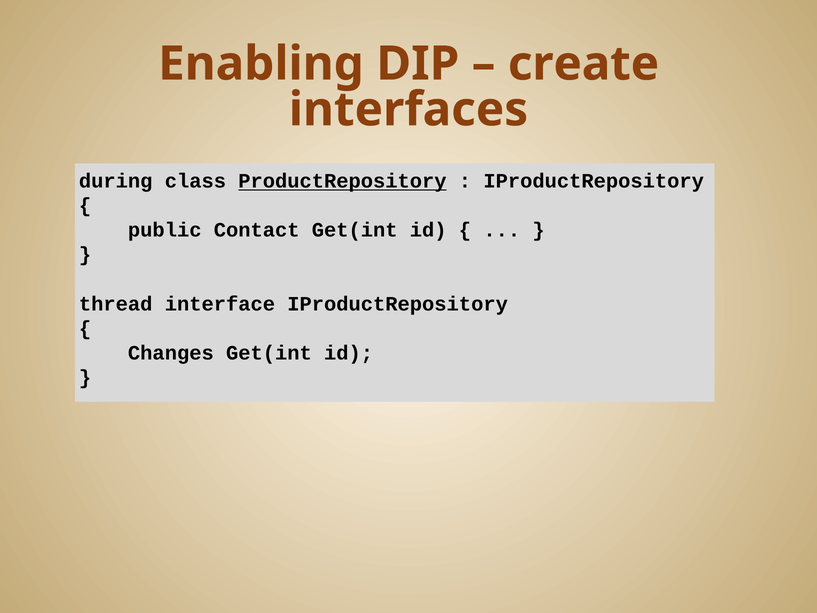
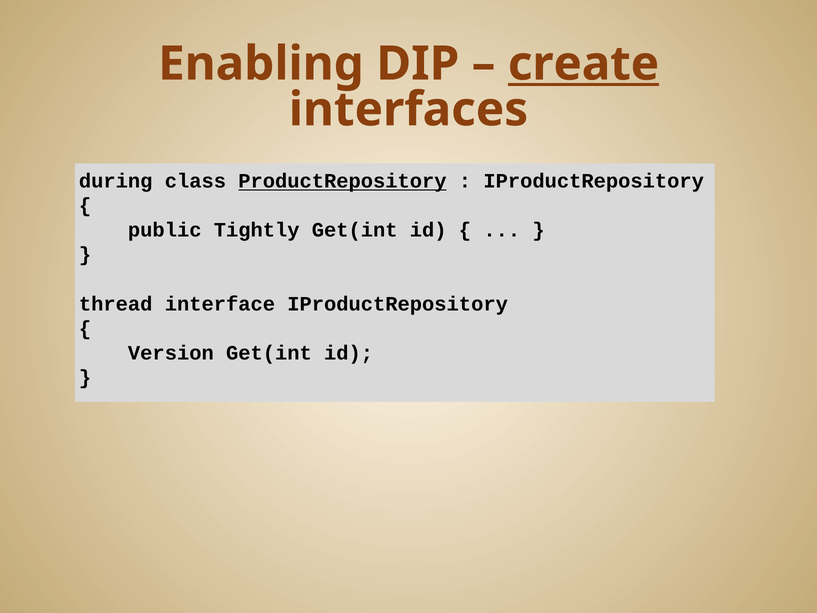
create underline: none -> present
Contact: Contact -> Tightly
Changes: Changes -> Version
